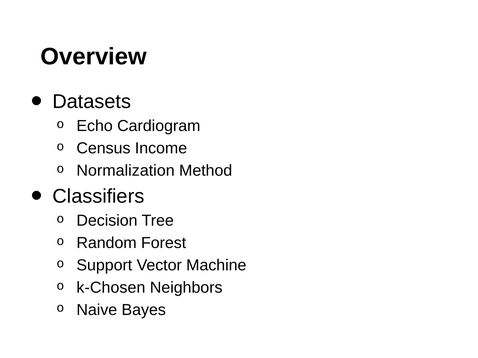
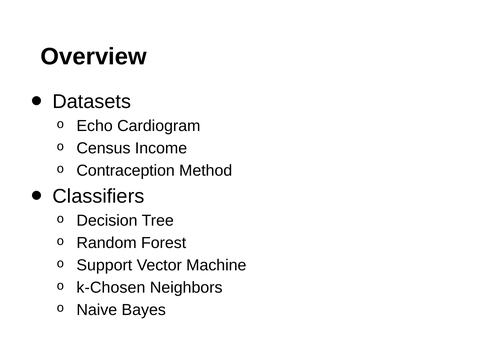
Normalization: Normalization -> Contraception
